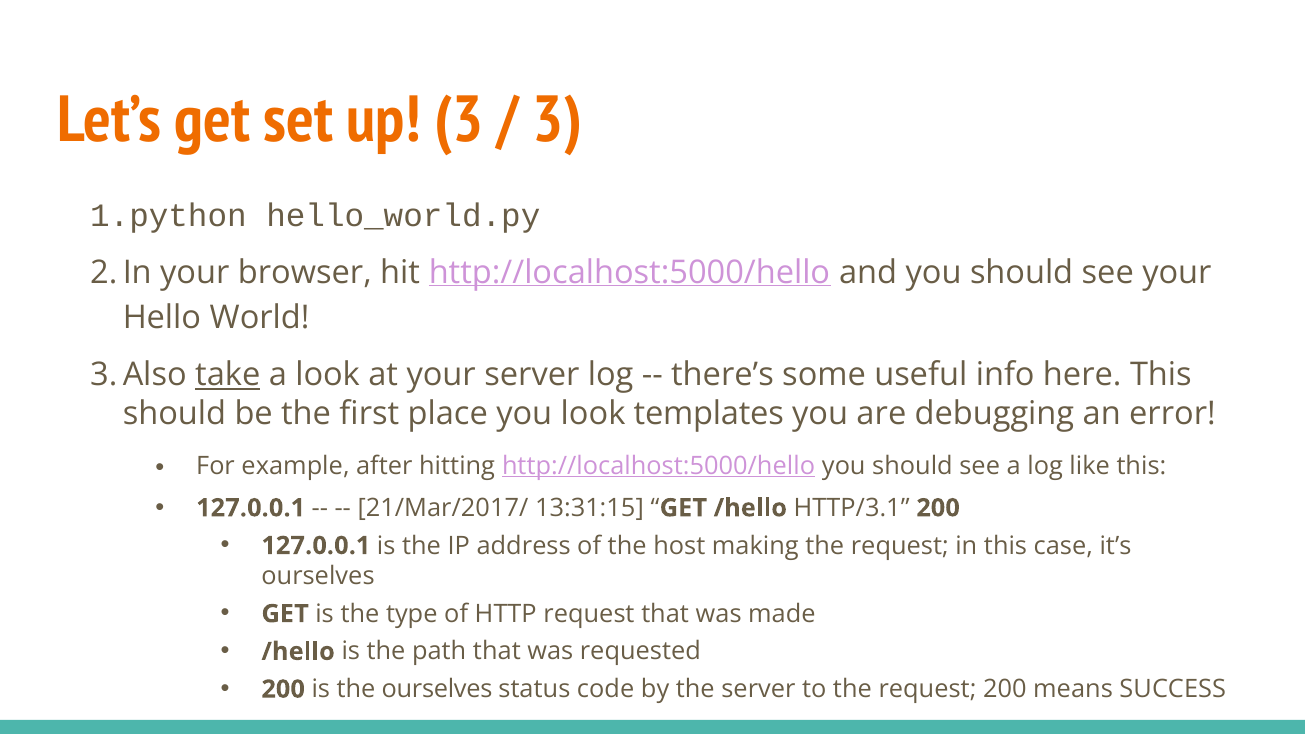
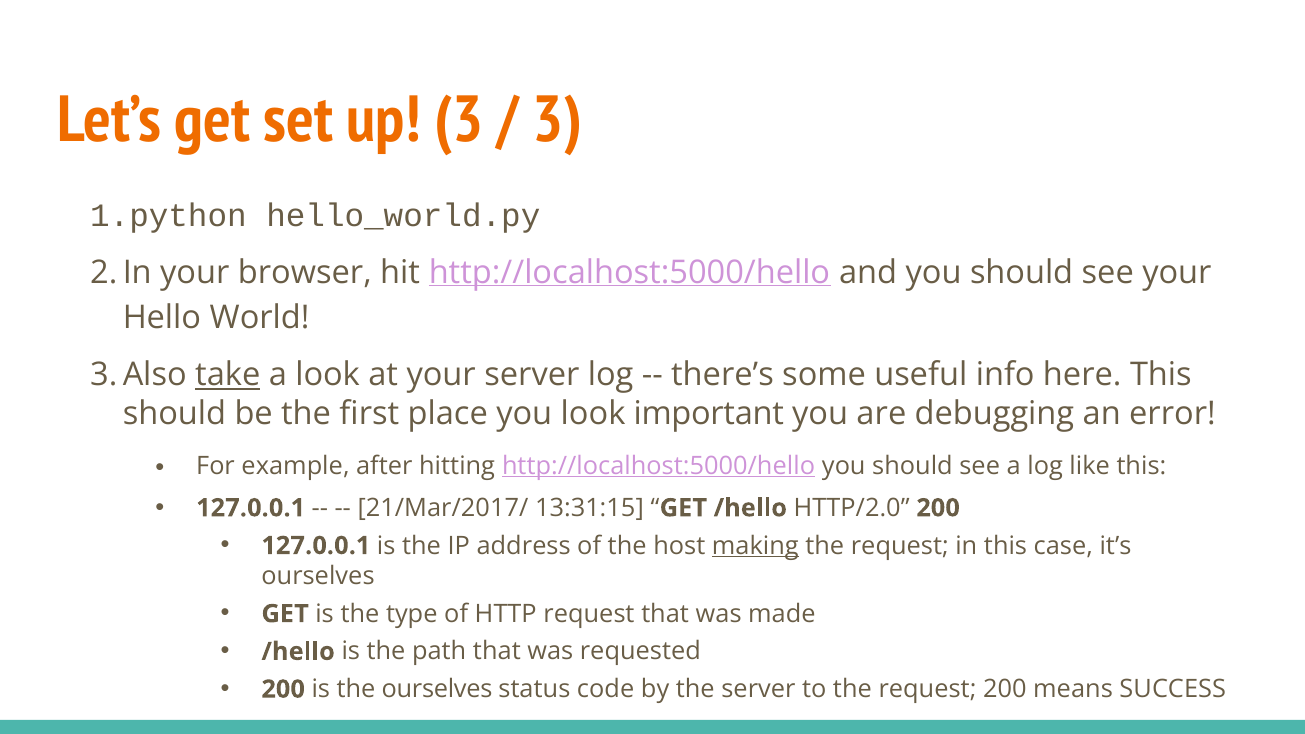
templates: templates -> important
HTTP/3.1: HTTP/3.1 -> HTTP/2.0
making underline: none -> present
